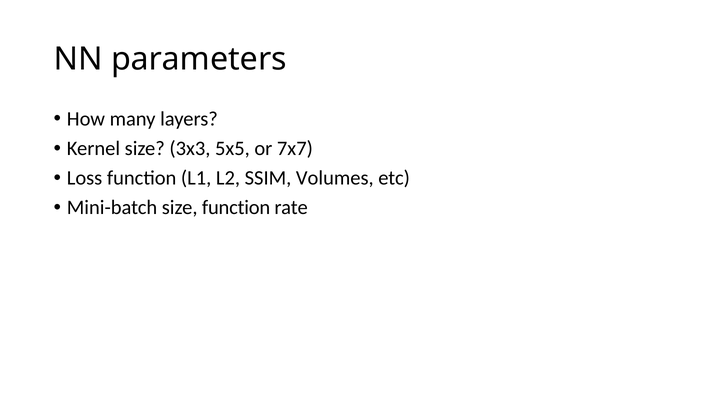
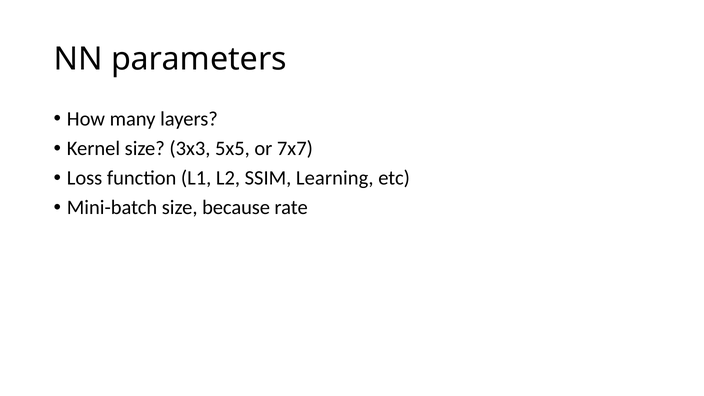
Volumes: Volumes -> Learning
size function: function -> because
